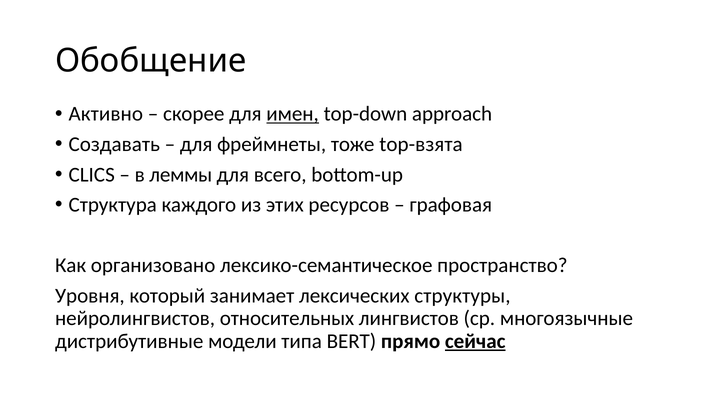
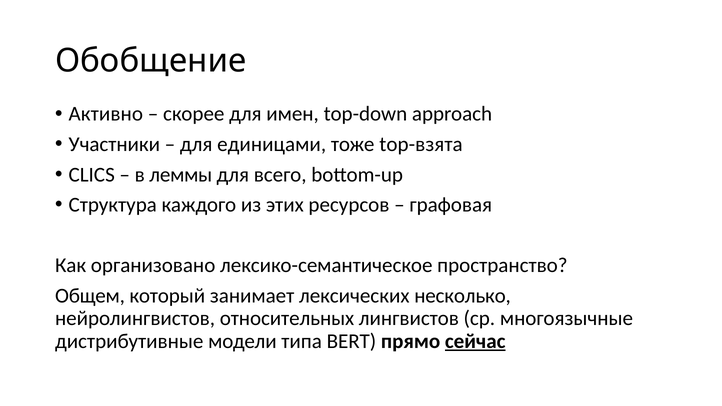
имен underline: present -> none
Создавать: Создавать -> Участники
фреймнеты: фреймнеты -> единицами
Уровня: Уровня -> Общем
структуры: структуры -> несколько
